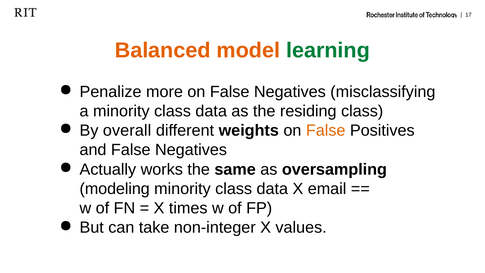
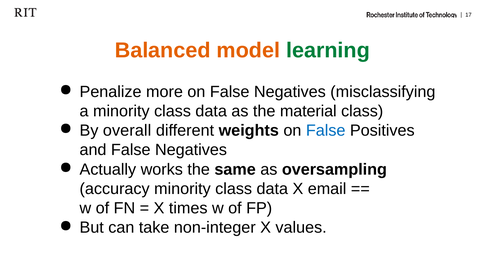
residing: residing -> material
False at (326, 130) colour: orange -> blue
modeling: modeling -> accuracy
